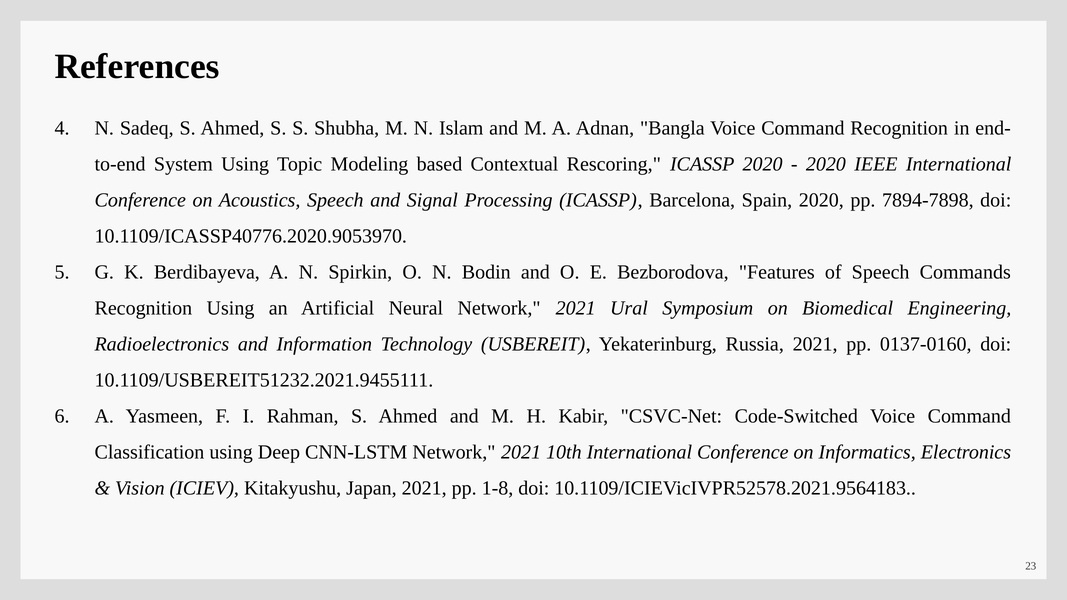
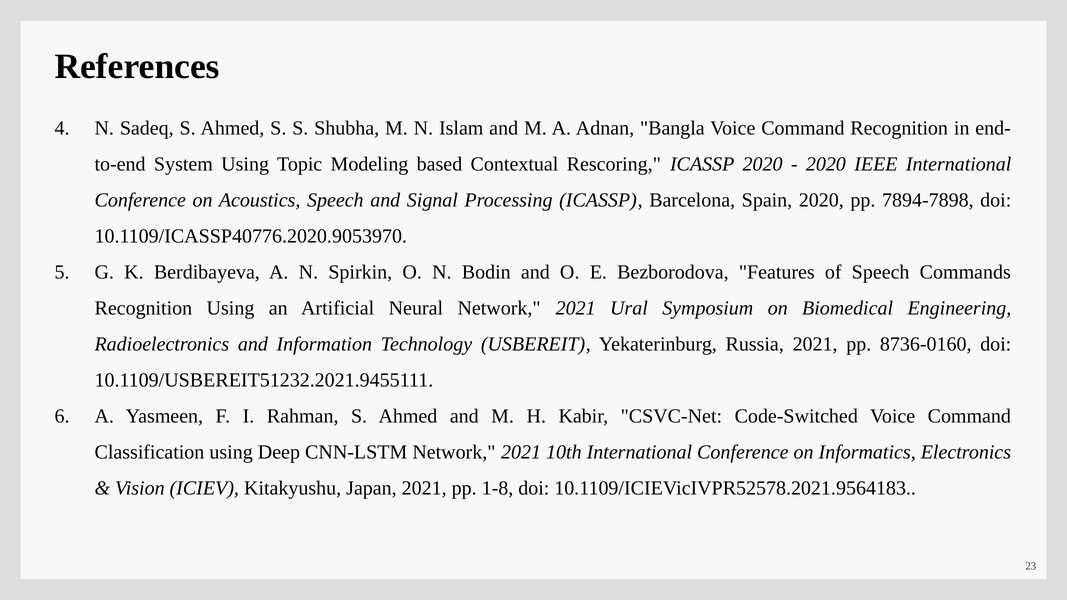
0137-0160: 0137-0160 -> 8736-0160
